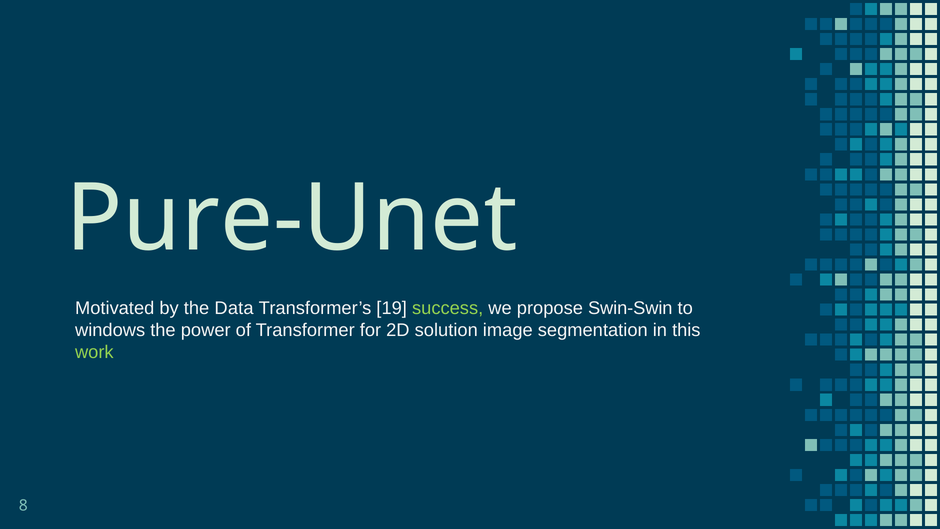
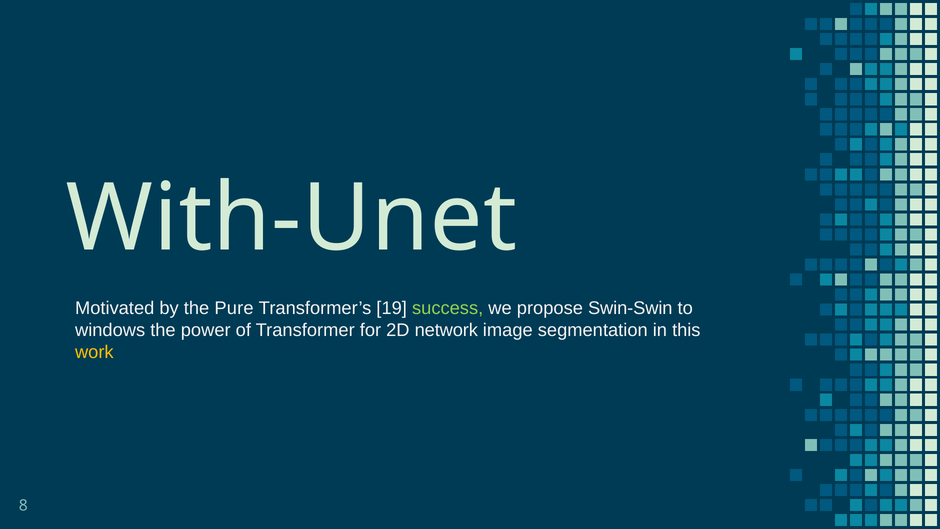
Pure-Unet: Pure-Unet -> With-Unet
Data: Data -> Pure
solution: solution -> network
work colour: light green -> yellow
